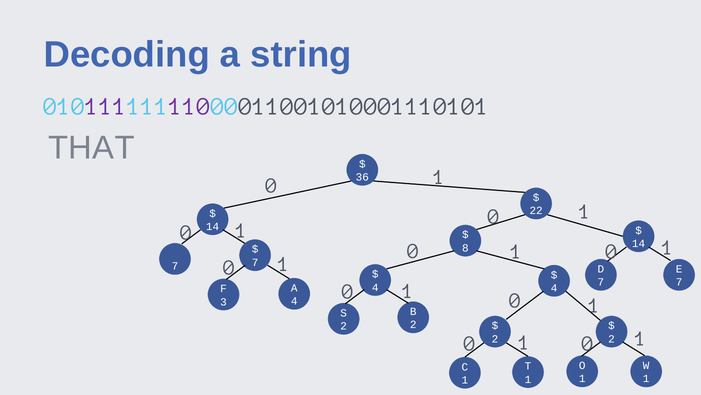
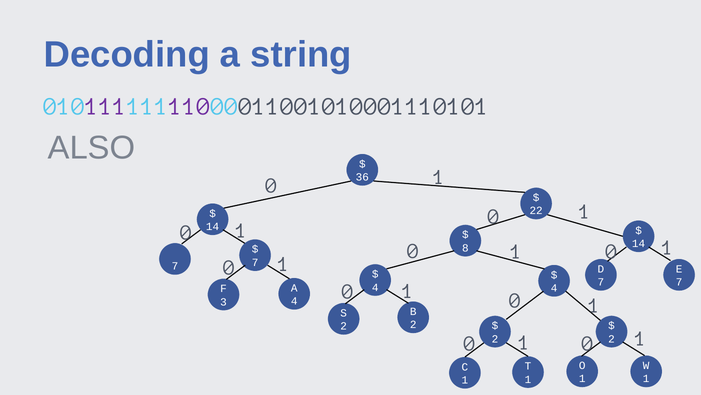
THAT: THAT -> ALSO
